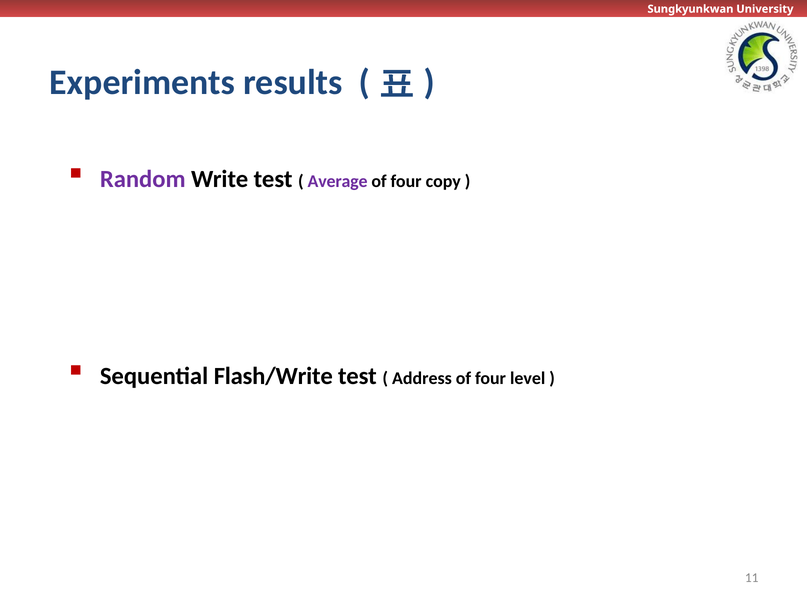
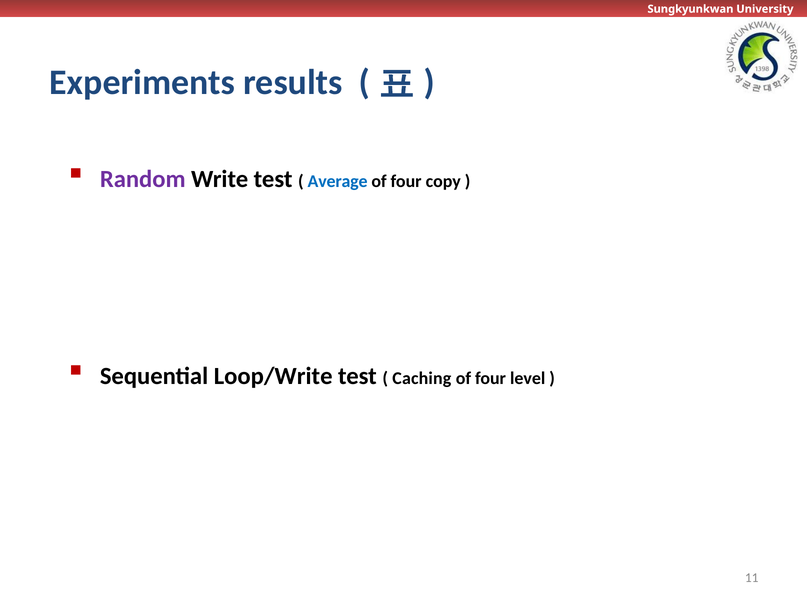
Average colour: purple -> blue
Flash/Write: Flash/Write -> Loop/Write
Address: Address -> Caching
